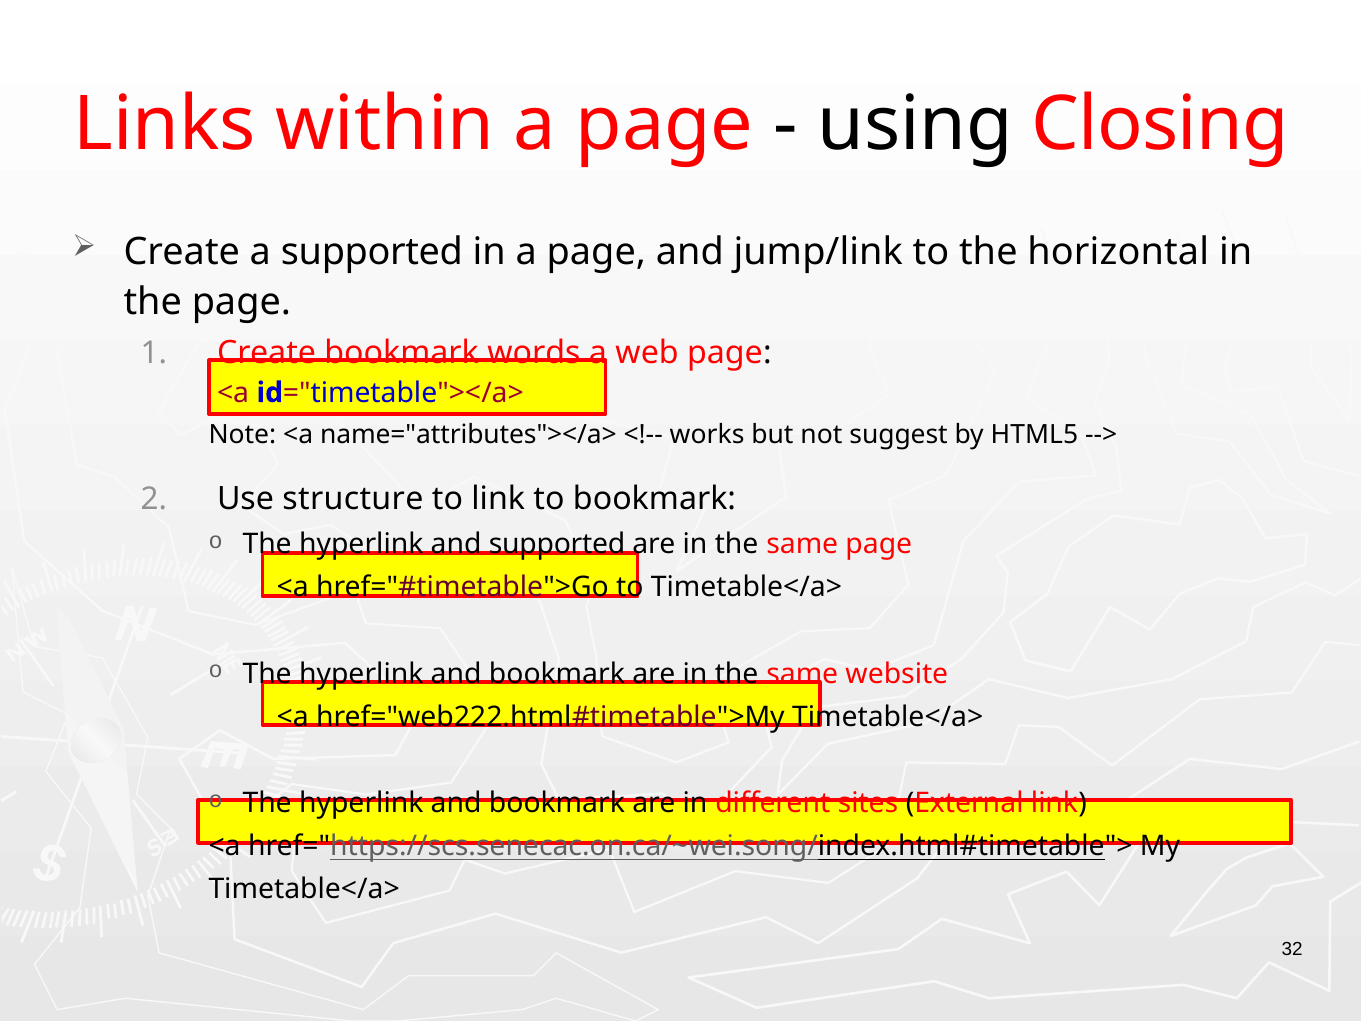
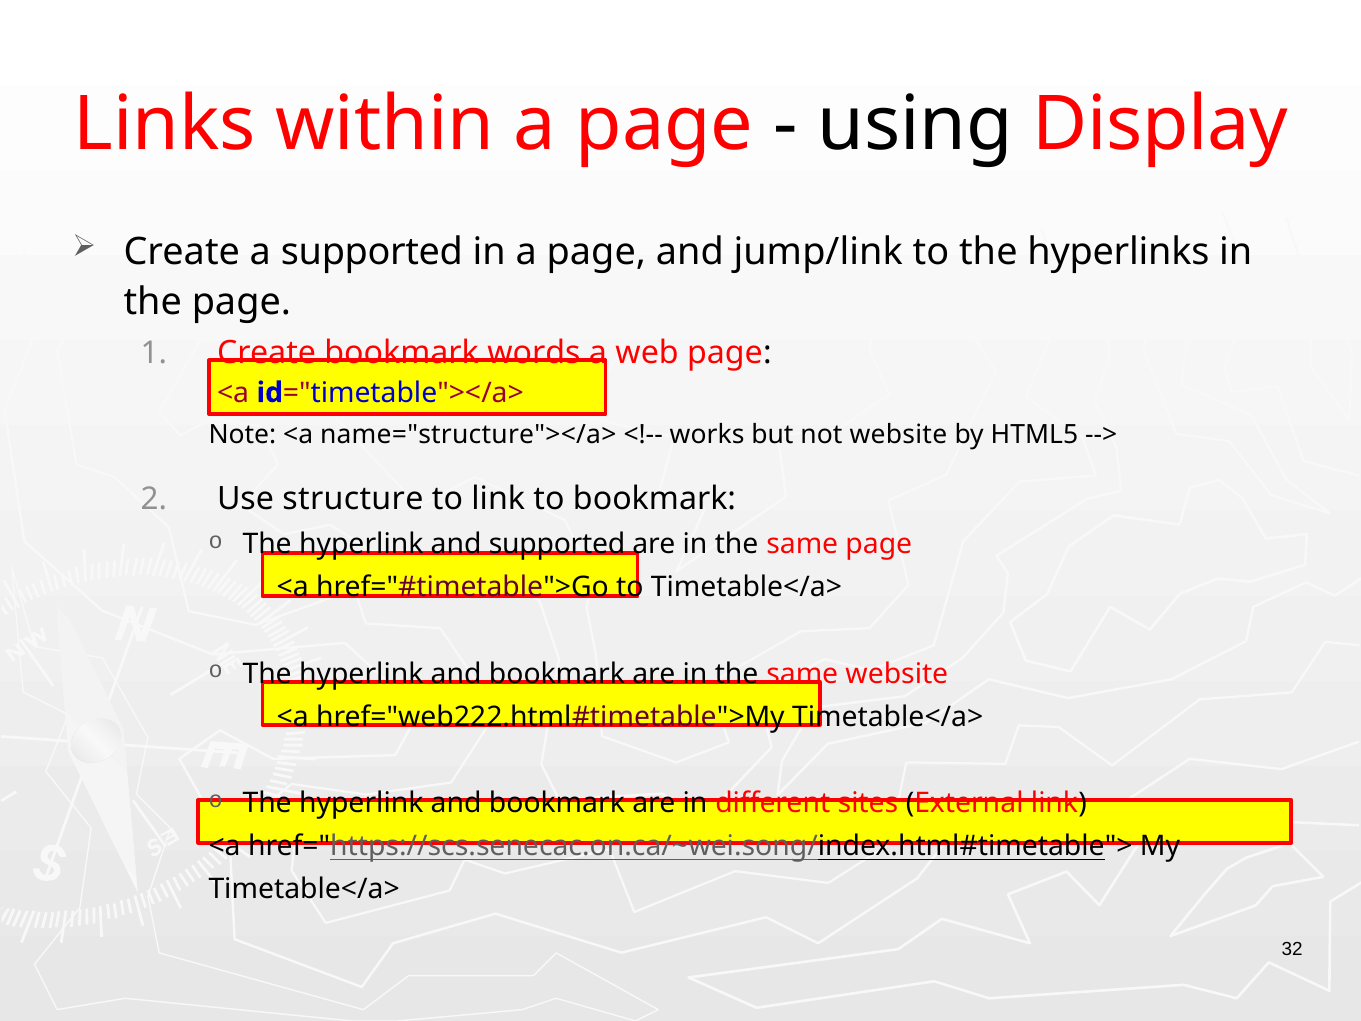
Closing: Closing -> Display
horizontal: horizontal -> hyperlinks
name="attributes"></a>: name="attributes"></a> -> name="structure"></a>
not suggest: suggest -> website
